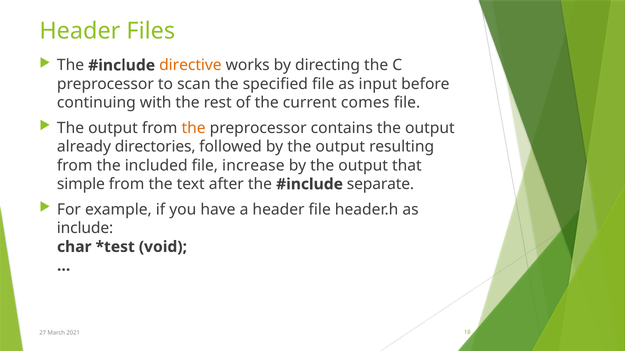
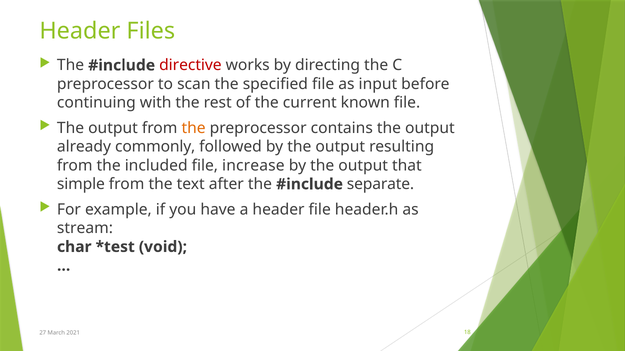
directive colour: orange -> red
comes: comes -> known
directories: directories -> commonly
include: include -> stream
